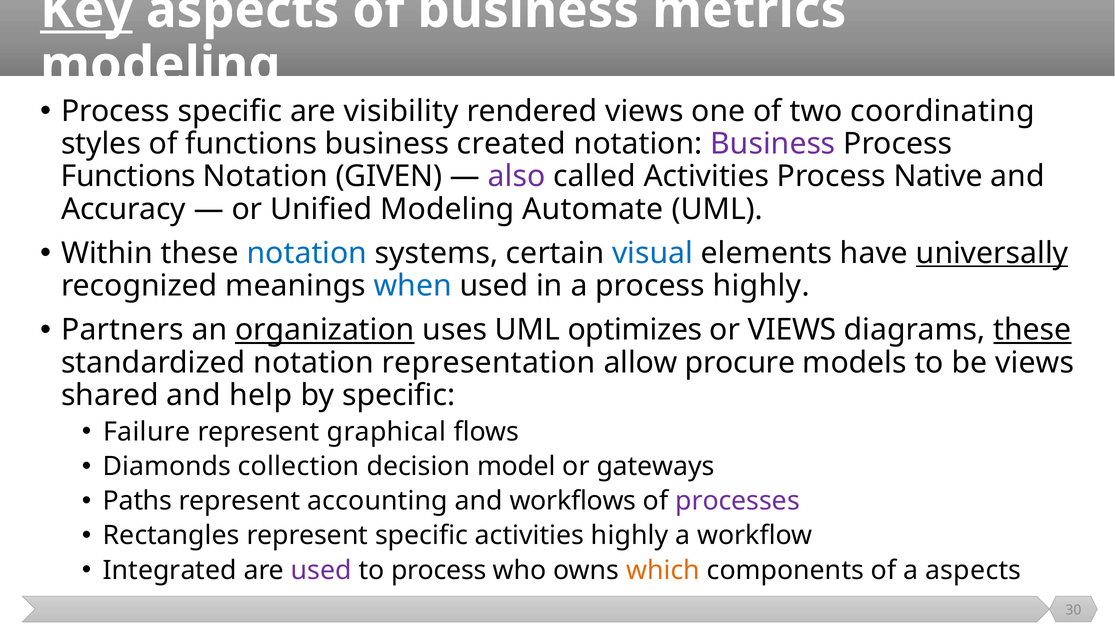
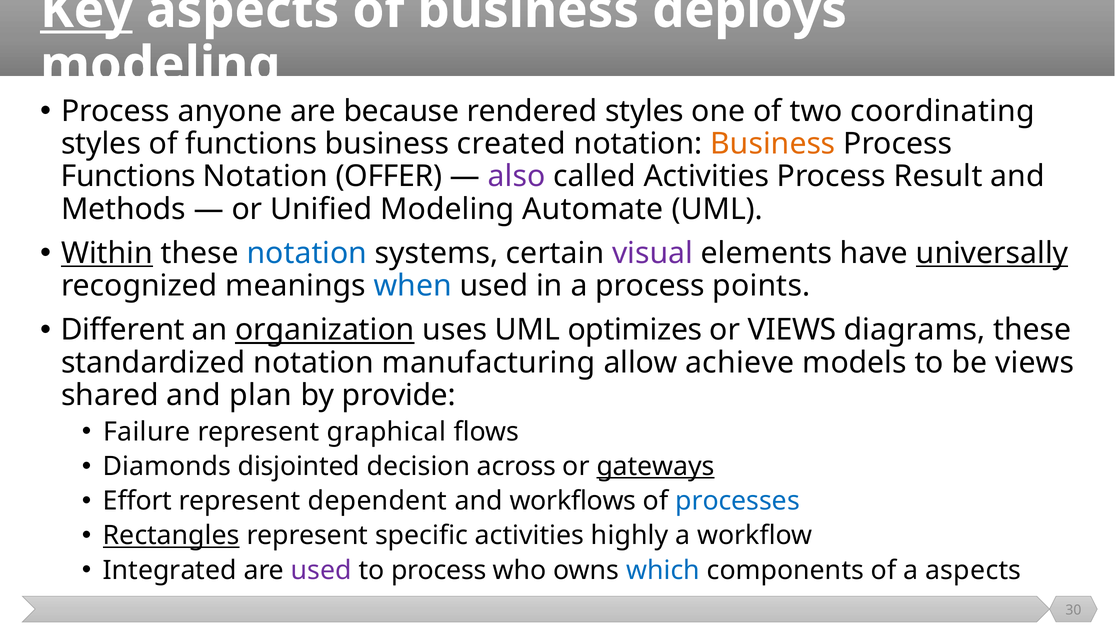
metrics: metrics -> deploys
Process specific: specific -> anyone
visibility: visibility -> because
rendered views: views -> styles
Business at (773, 144) colour: purple -> orange
GIVEN: GIVEN -> OFFER
Native: Native -> Result
Accuracy: Accuracy -> Methods
Within underline: none -> present
visual colour: blue -> purple
process highly: highly -> points
Partners: Partners -> Different
these at (1032, 330) underline: present -> none
representation: representation -> manufacturing
procure: procure -> achieve
help: help -> plan
by specific: specific -> provide
collection: collection -> disjointed
model: model -> across
gateways underline: none -> present
Paths: Paths -> Effort
accounting: accounting -> dependent
processes colour: purple -> blue
Rectangles underline: none -> present
which colour: orange -> blue
